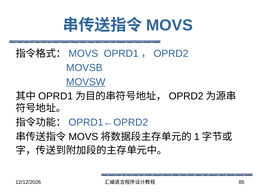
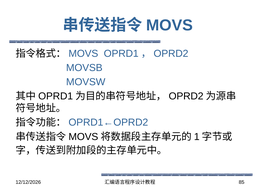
MOVSW underline: present -> none
